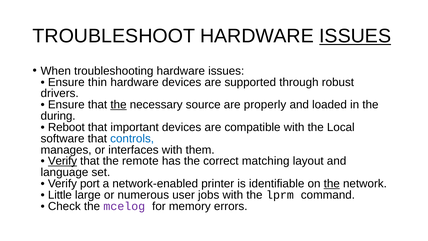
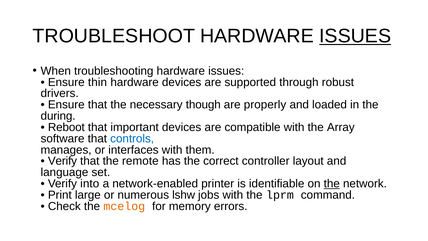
the at (118, 105) underline: present -> none
source: source -> though
Local: Local -> Array
Verify at (62, 161) underline: present -> none
matching: matching -> controller
port: port -> into
Little: Little -> Print
user: user -> lshw
mcelog colour: purple -> orange
